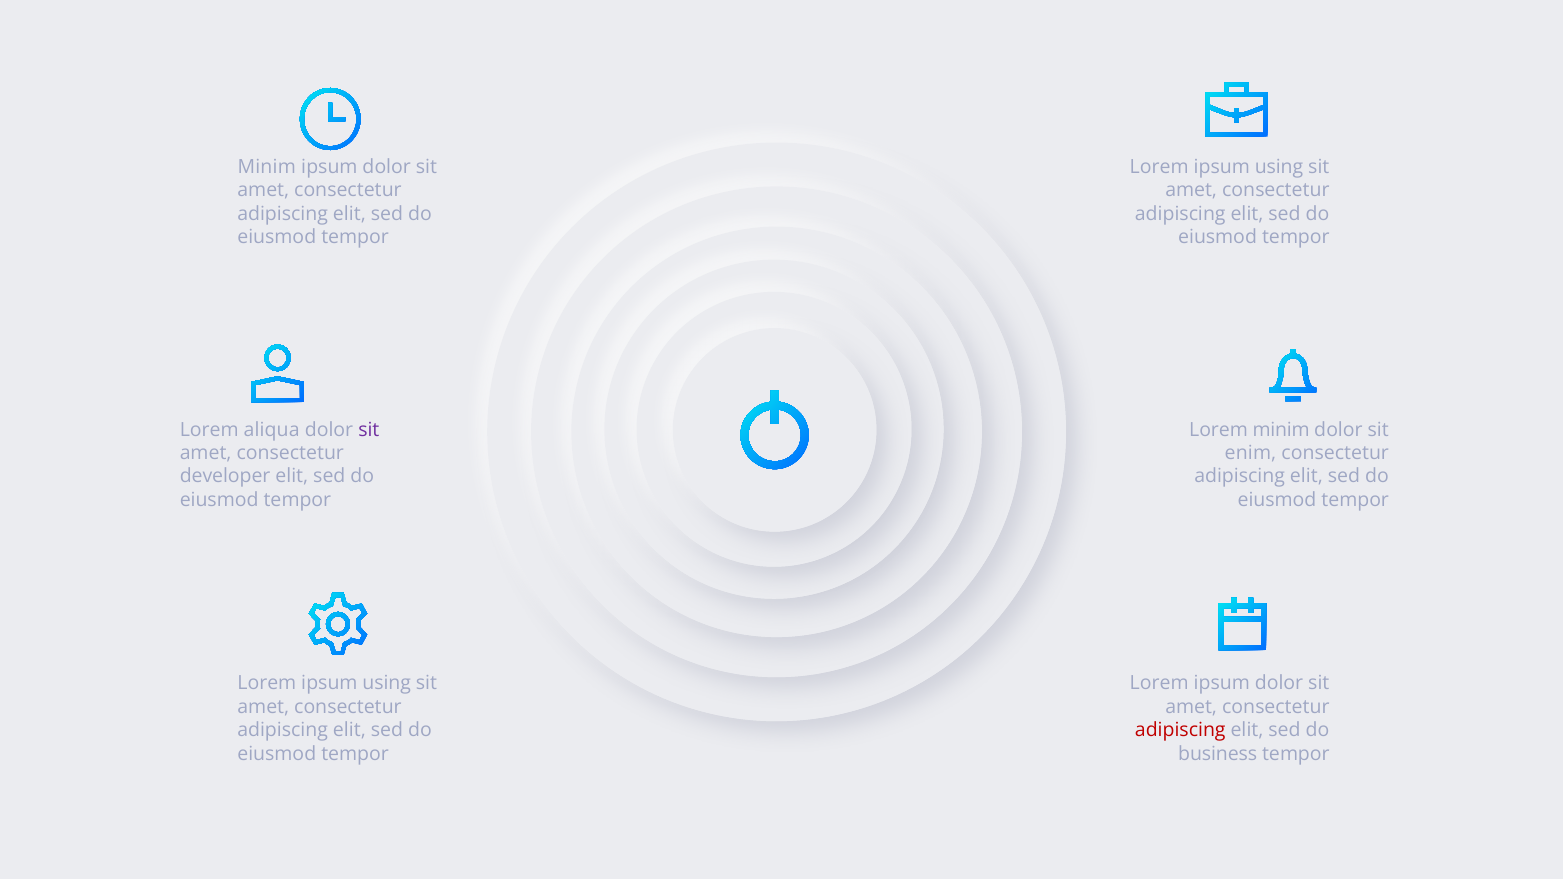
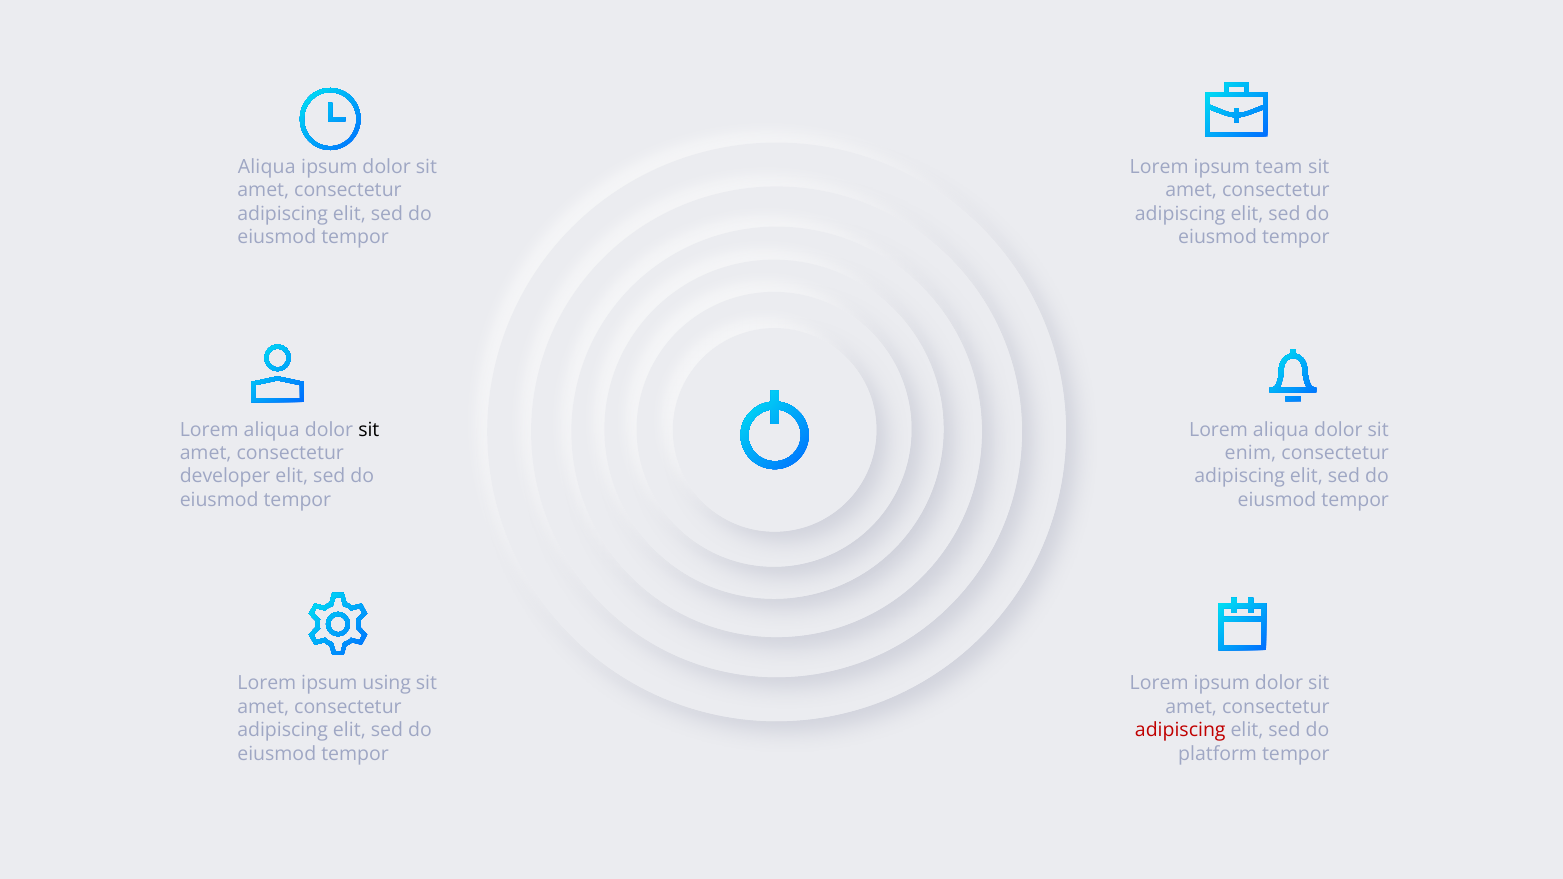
Minim at (267, 167): Minim -> Aliqua
using at (1279, 167): using -> team
sit at (369, 430) colour: purple -> black
minim at (1281, 430): minim -> aliqua
business: business -> platform
